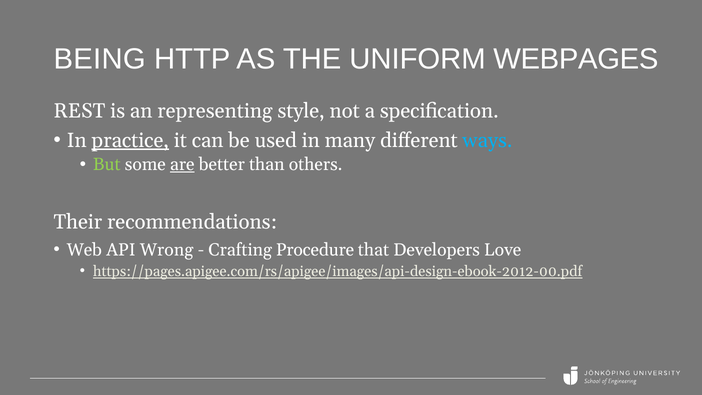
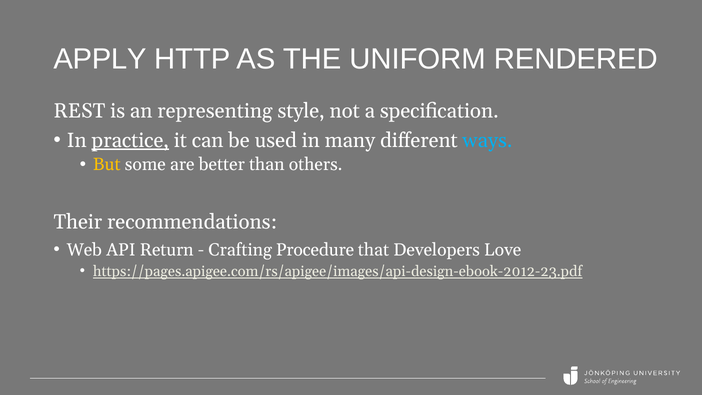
BEING: BEING -> APPLY
WEBPAGES: WEBPAGES -> RENDERED
But colour: light green -> yellow
are underline: present -> none
Wrong: Wrong -> Return
https://pages.apigee.com/rs/apigee/images/api-design-ebook-2012-00.pdf: https://pages.apigee.com/rs/apigee/images/api-design-ebook-2012-00.pdf -> https://pages.apigee.com/rs/apigee/images/api-design-ebook-2012-23.pdf
